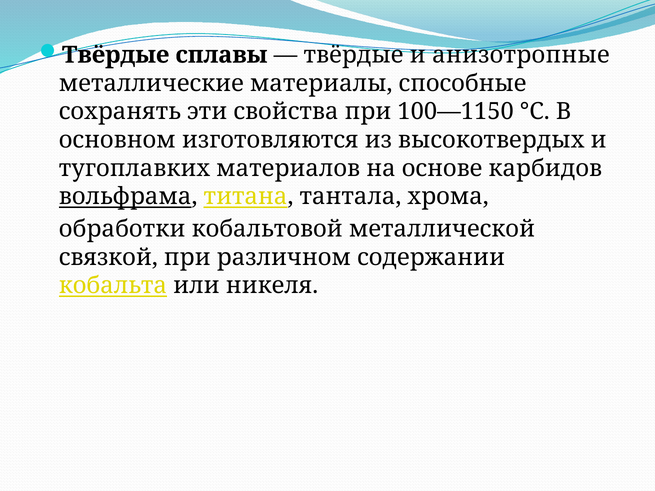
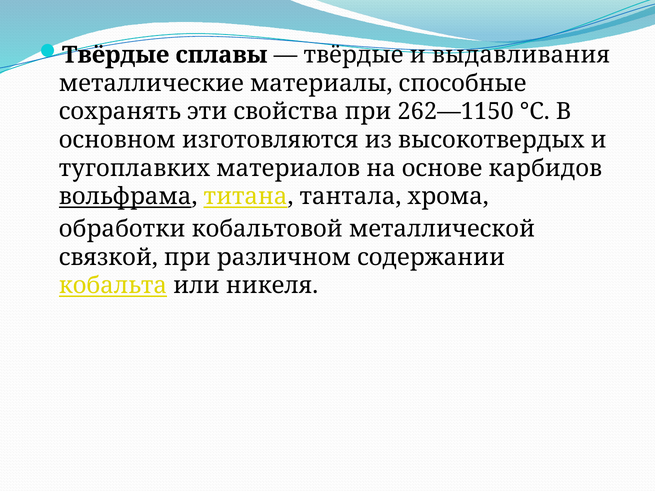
анизотропные: анизотропные -> выдавливания
100—1150: 100—1150 -> 262—1150
